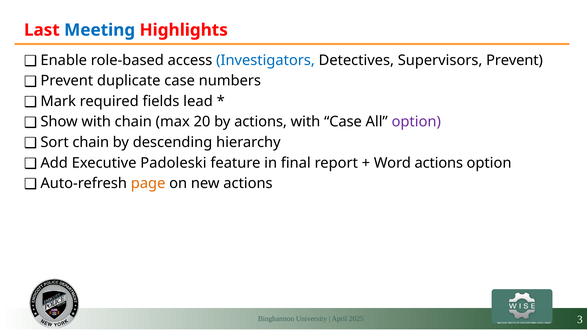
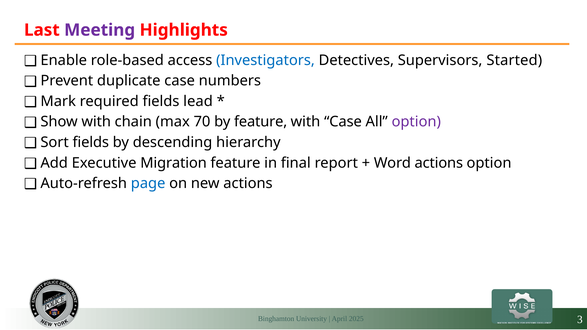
Meeting colour: blue -> purple
Supervisors Prevent: Prevent -> Started
20: 20 -> 70
by actions: actions -> feature
Sort chain: chain -> fields
Padoleski: Padoleski -> Migration
page colour: orange -> blue
